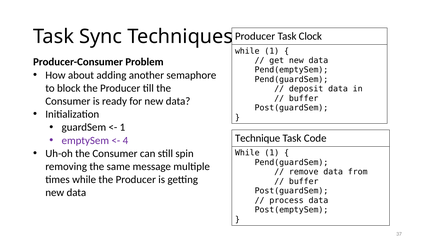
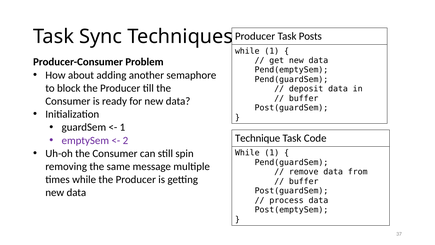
Clock: Clock -> Posts
4: 4 -> 2
